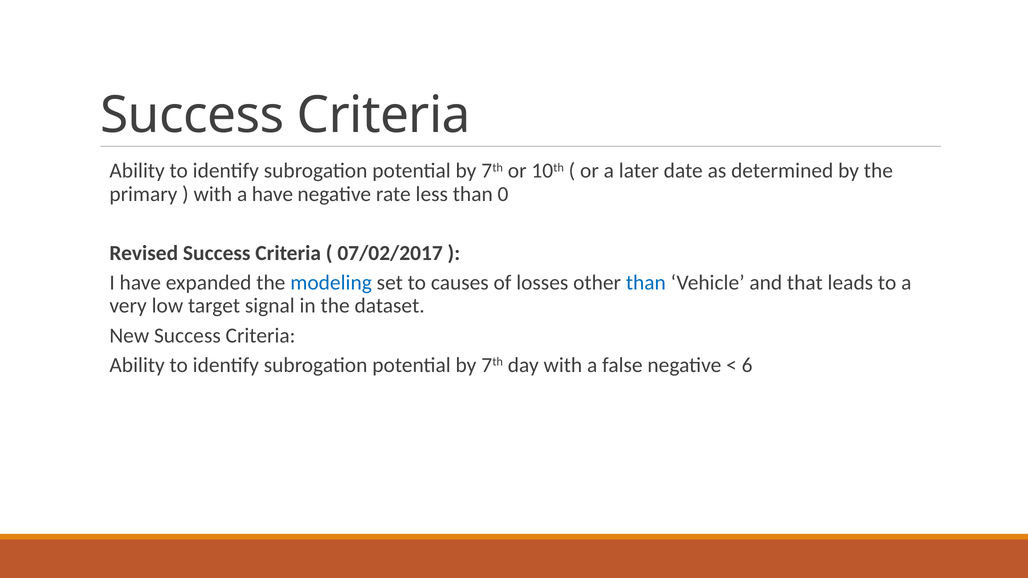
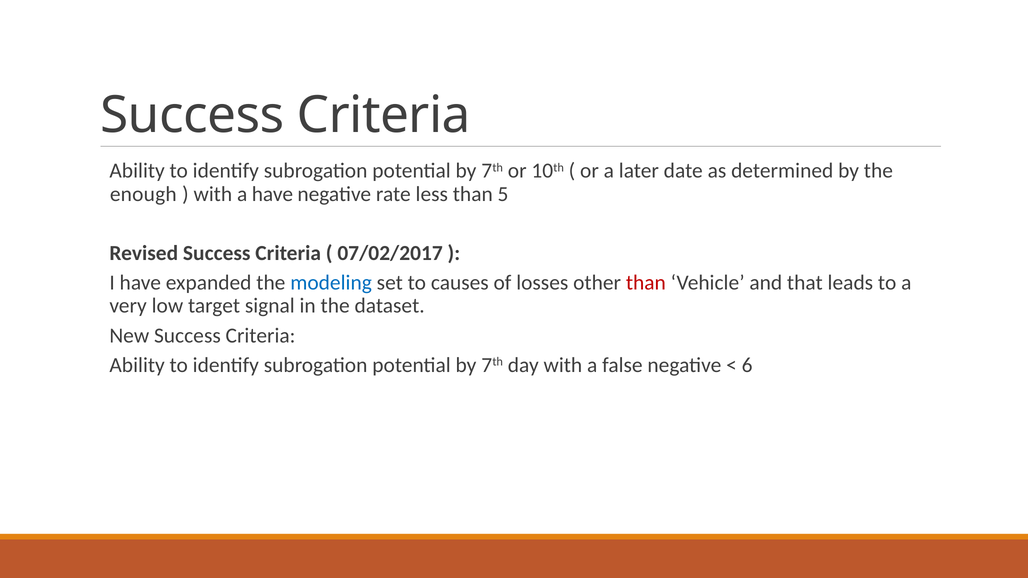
primary: primary -> enough
0: 0 -> 5
than at (646, 283) colour: blue -> red
